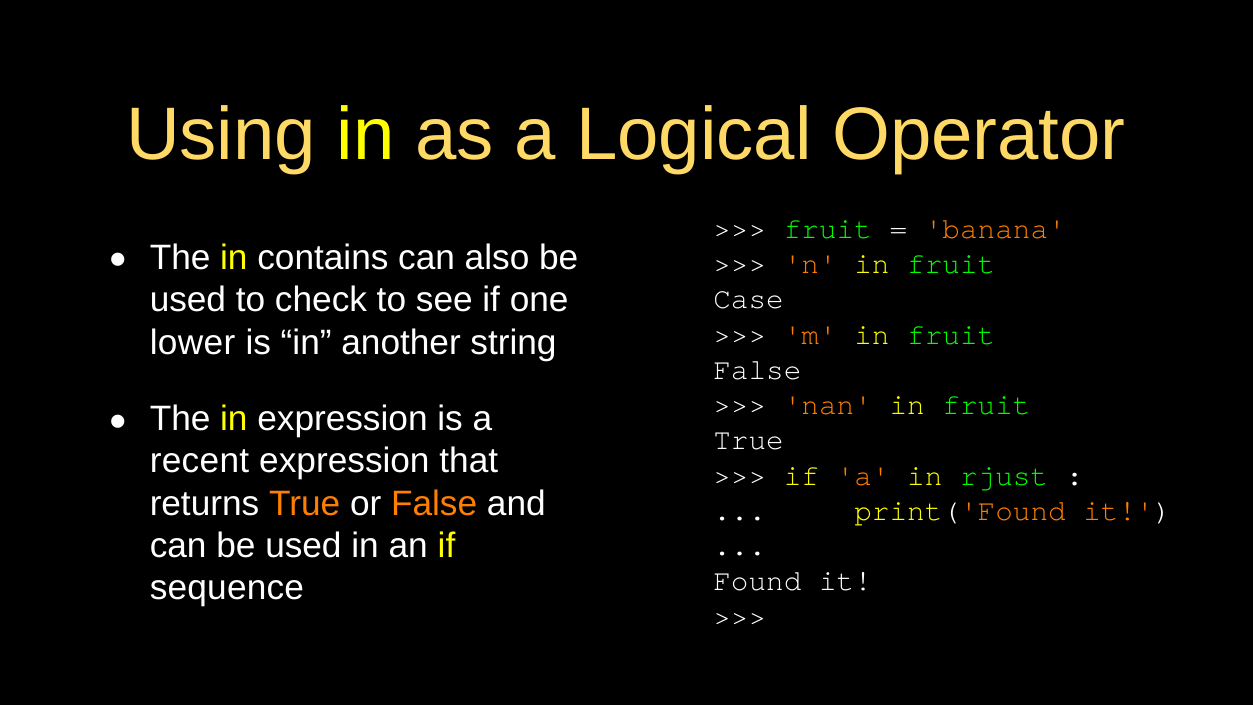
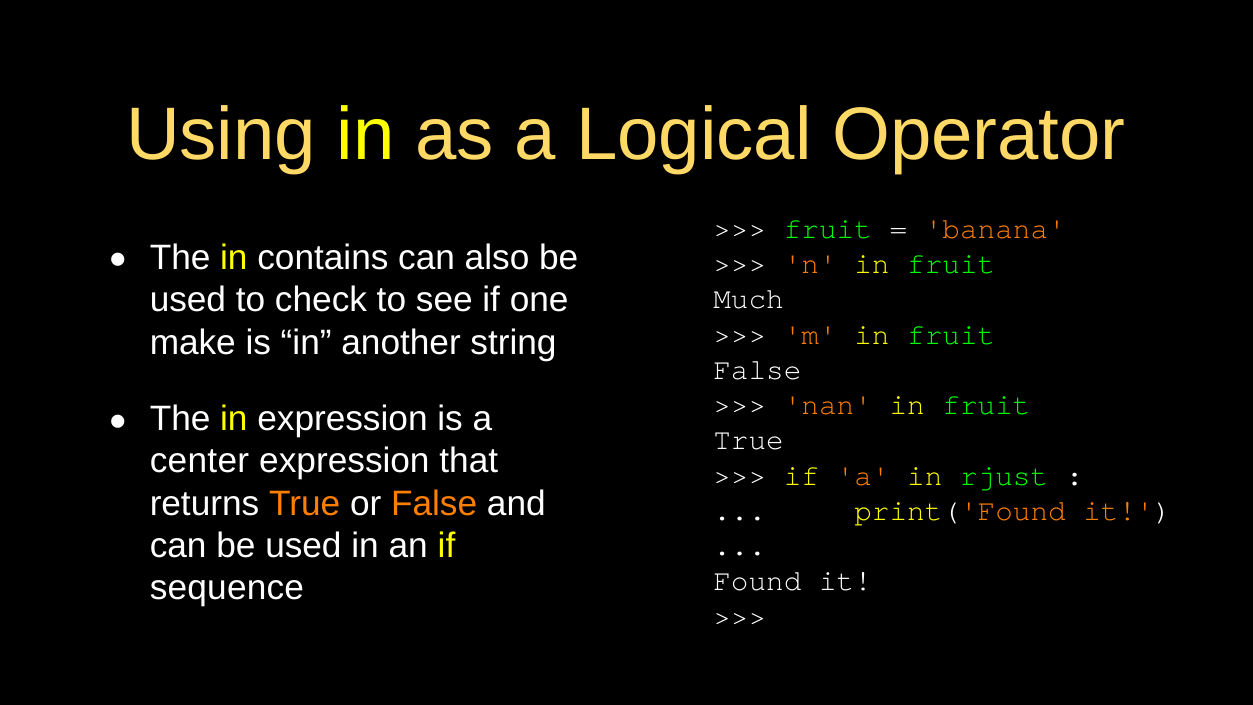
Case: Case -> Much
lower: lower -> make
recent: recent -> center
